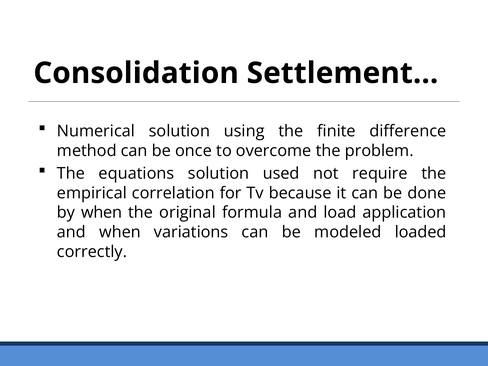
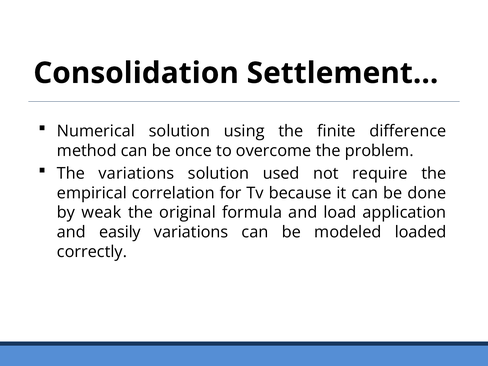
The equations: equations -> variations
by when: when -> weak
and when: when -> easily
